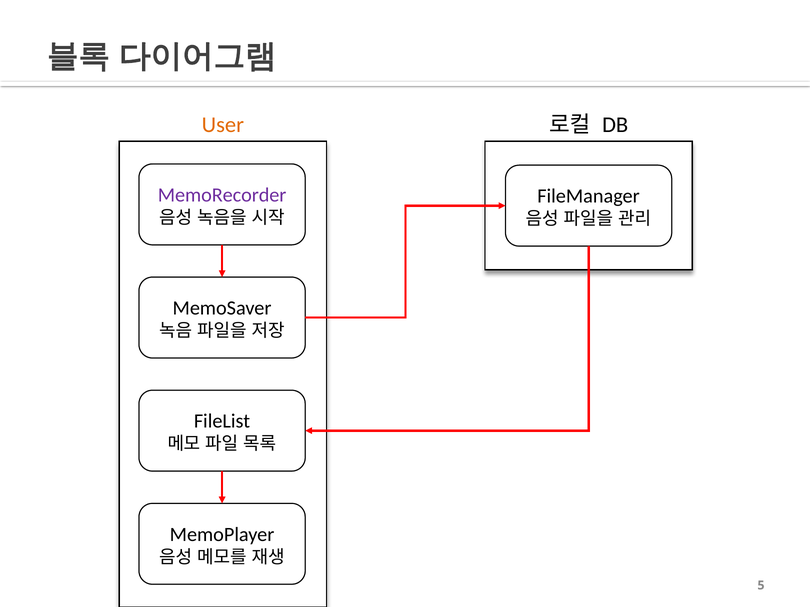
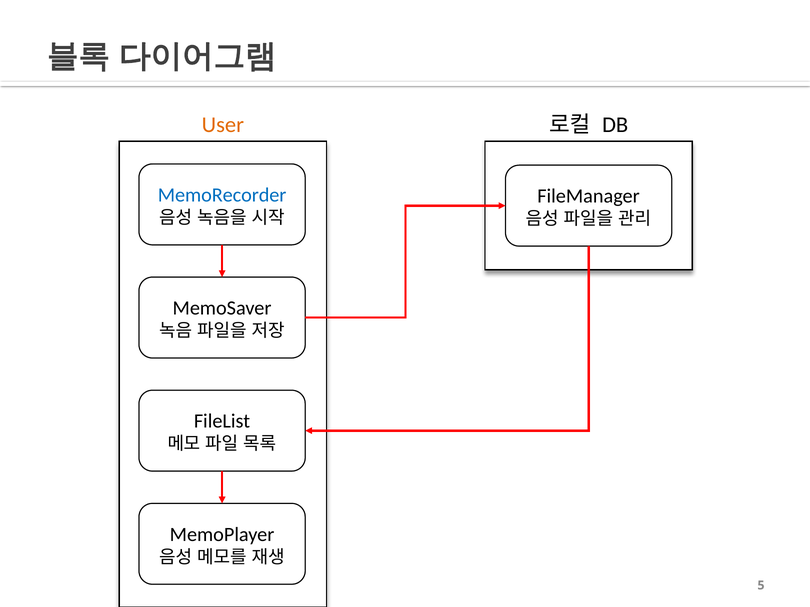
MemoRecorder colour: purple -> blue
